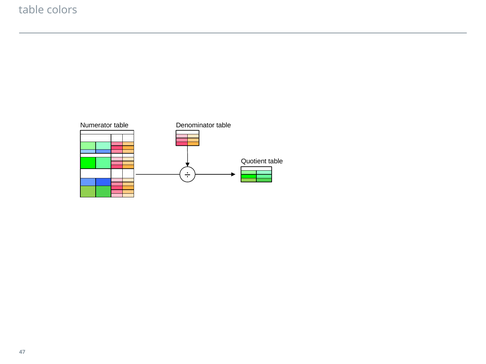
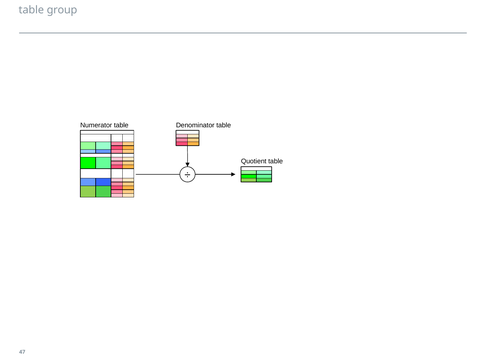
colors: colors -> group
